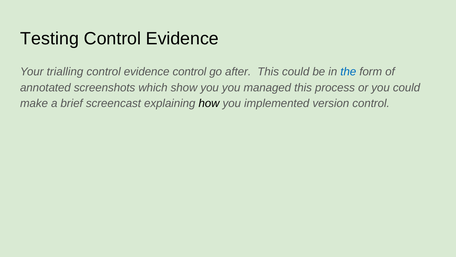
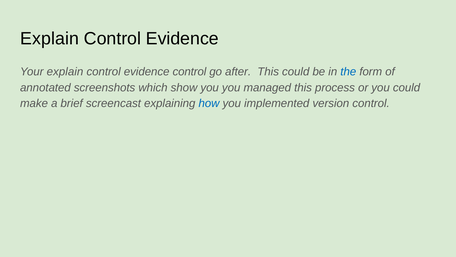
Testing at (50, 39): Testing -> Explain
Your trialling: trialling -> explain
how colour: black -> blue
